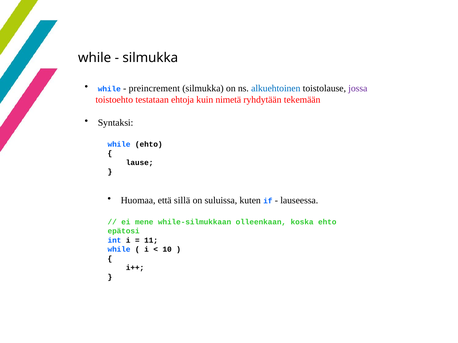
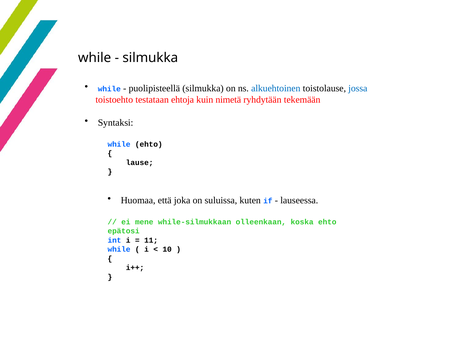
preincrement: preincrement -> puolipisteellä
jossa colour: purple -> blue
sillä: sillä -> joka
